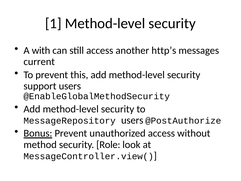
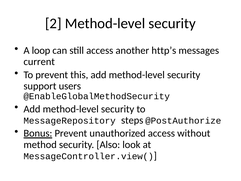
1: 1 -> 2
with: with -> loop
MessageRepository users: users -> steps
Role: Role -> Also
